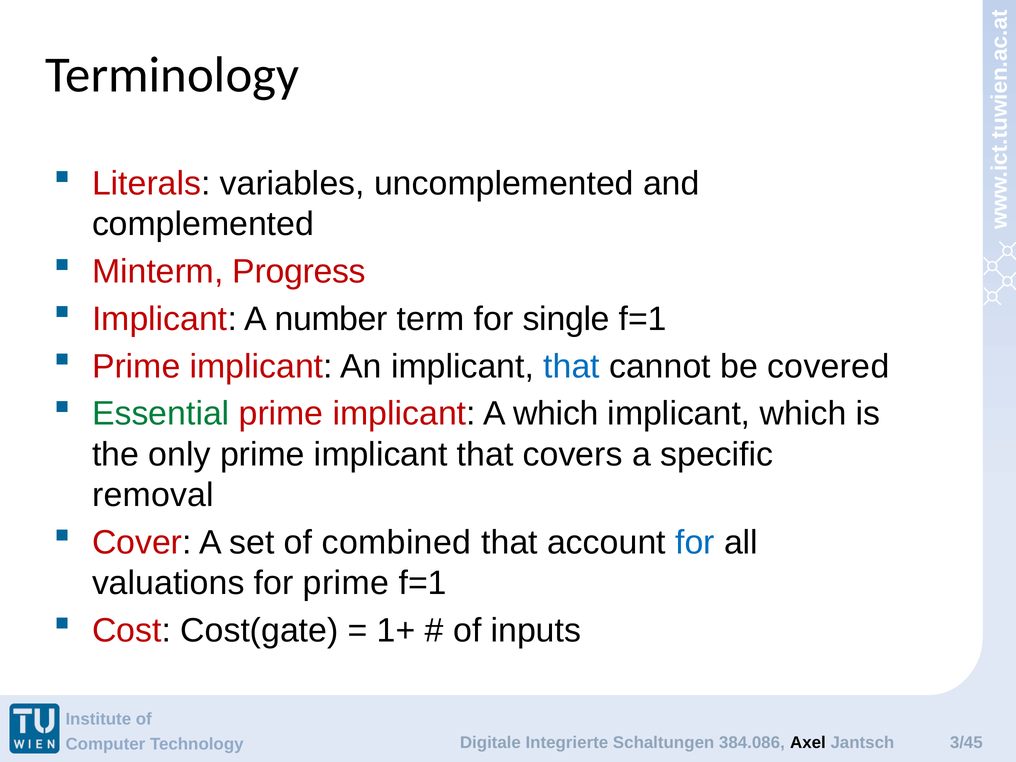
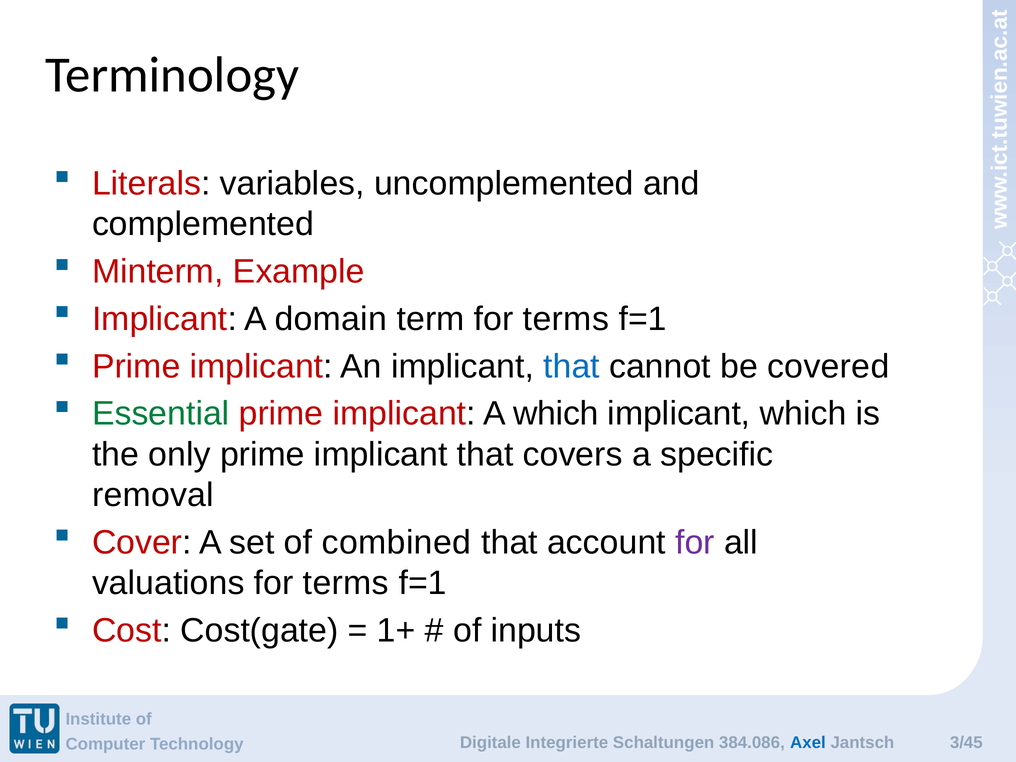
Progress: Progress -> Example
number: number -> domain
term for single: single -> terms
for at (695, 542) colour: blue -> purple
valuations for prime: prime -> terms
Axel colour: black -> blue
